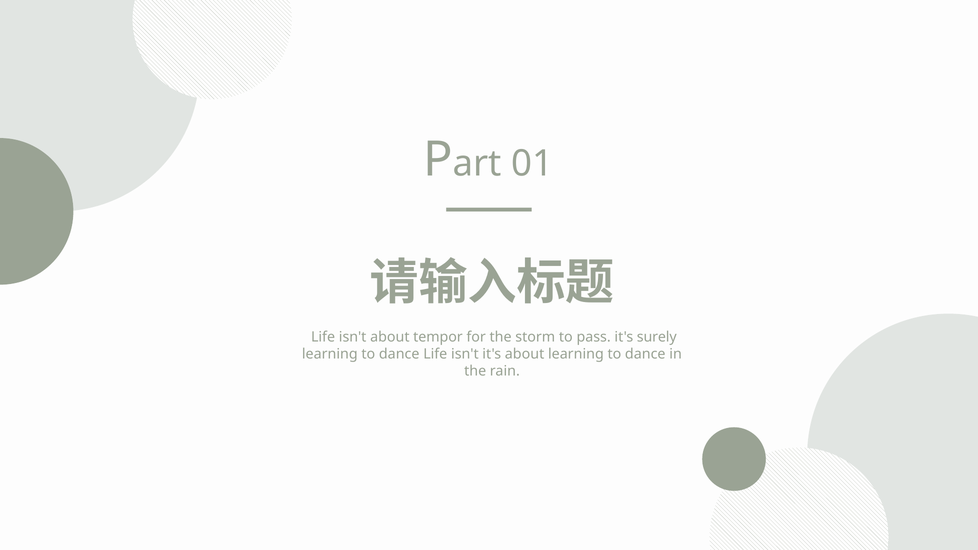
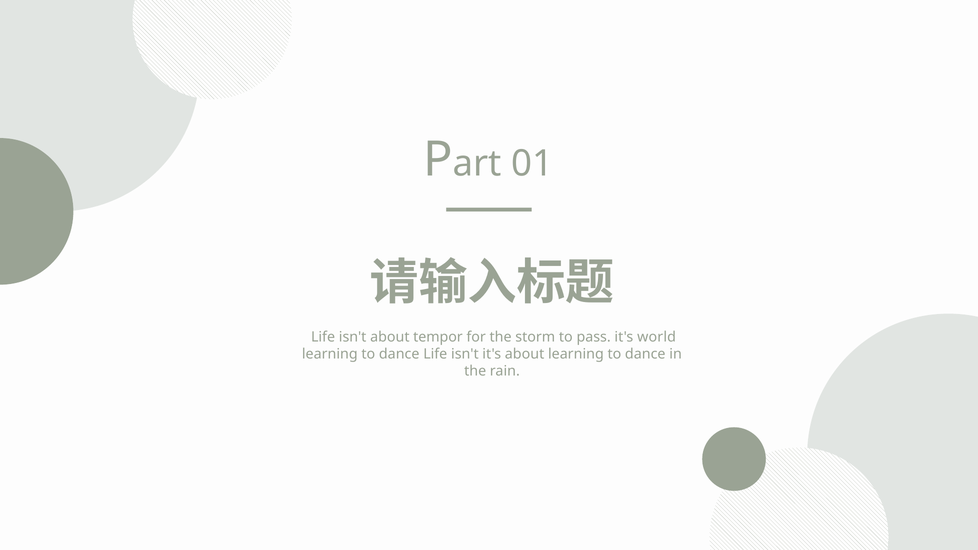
surely: surely -> world
